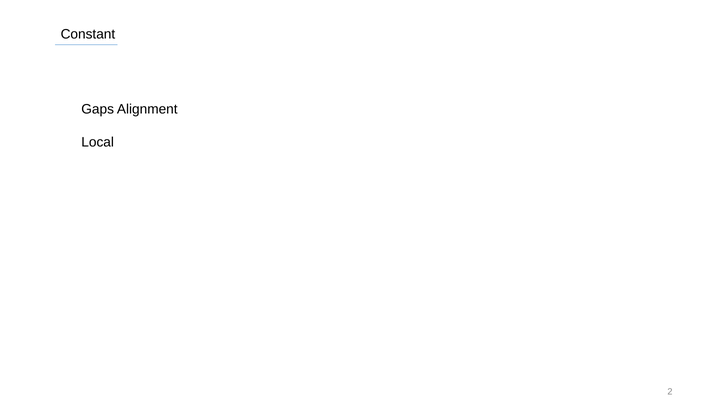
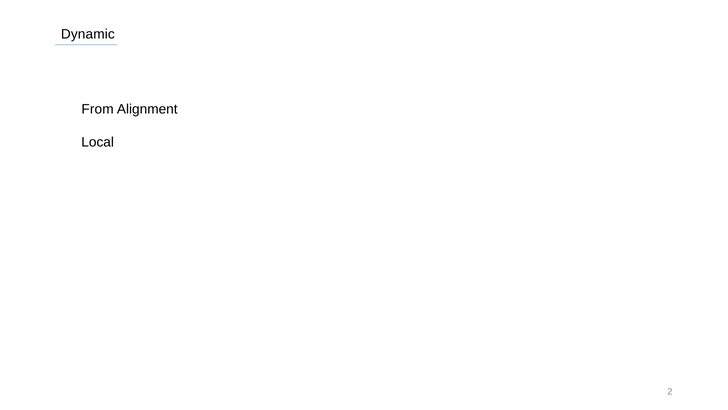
Constant: Constant -> Dynamic
Gaps: Gaps -> From
